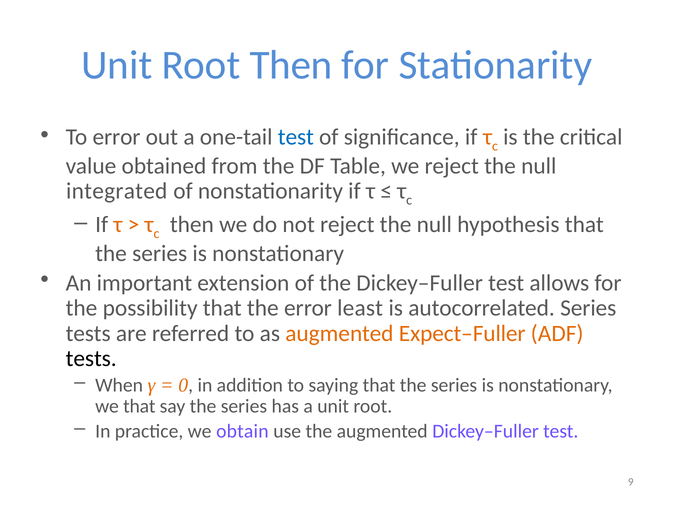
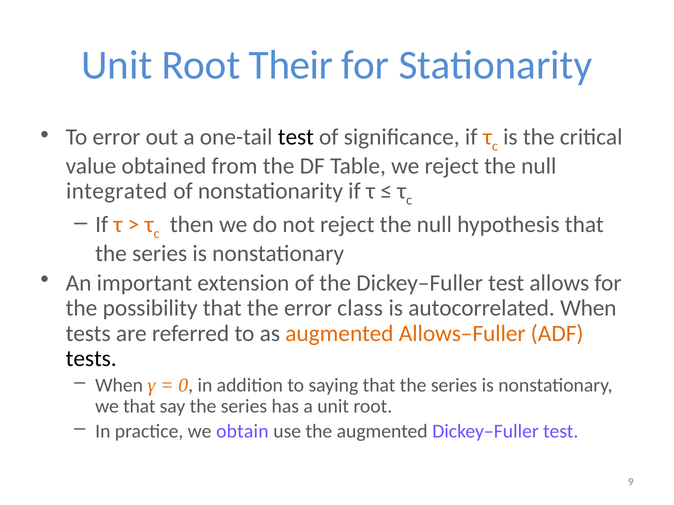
Root Then: Then -> Their
test at (296, 137) colour: blue -> black
least: least -> class
autocorrelated Series: Series -> When
Expect–Fuller: Expect–Fuller -> Allows–Fuller
